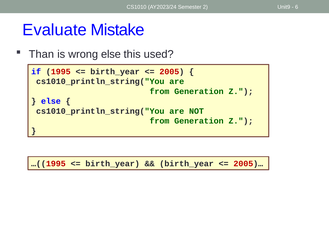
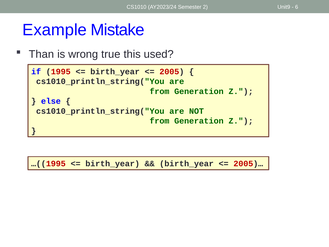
Evaluate: Evaluate -> Example
wrong else: else -> true
